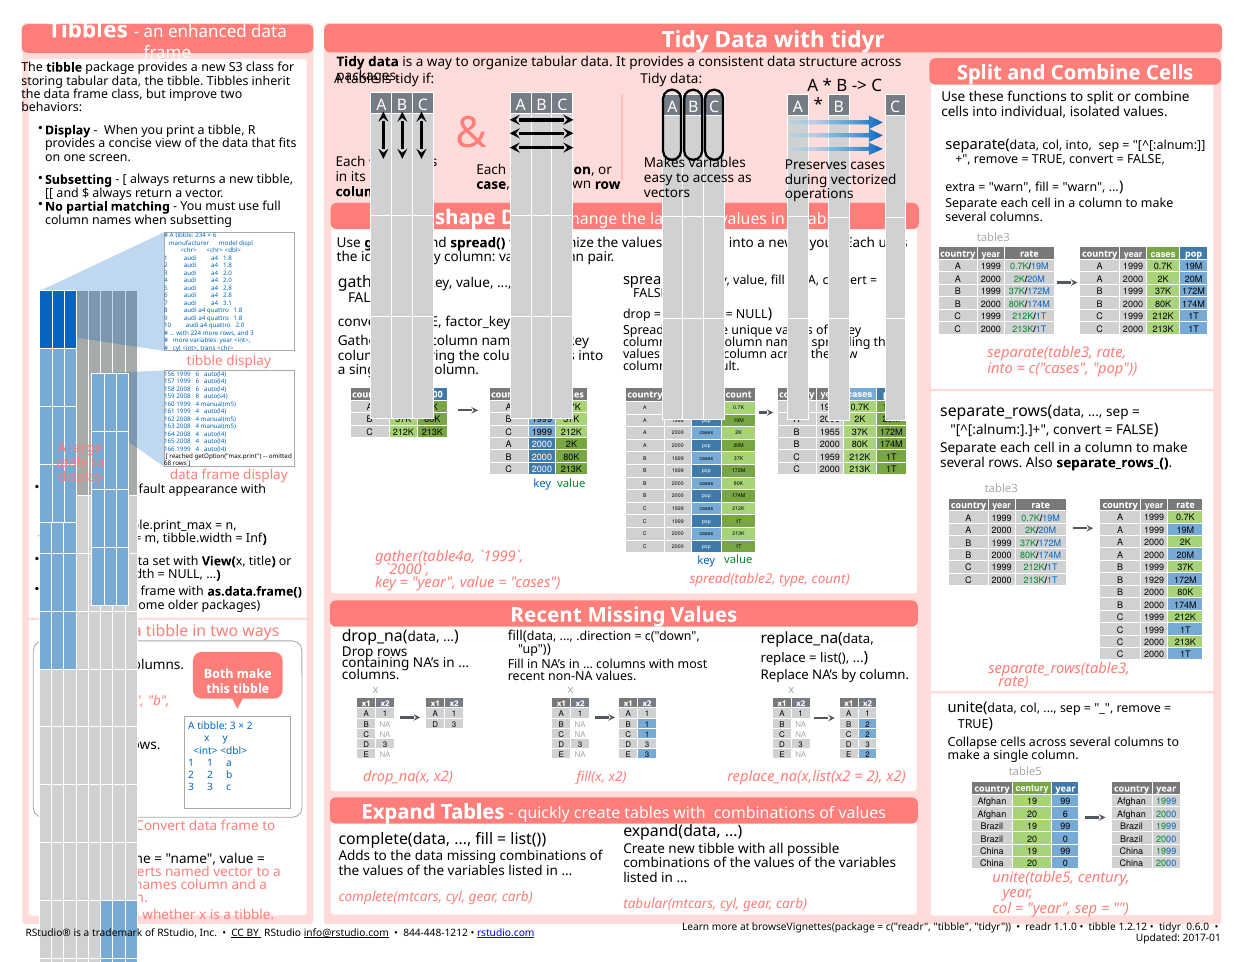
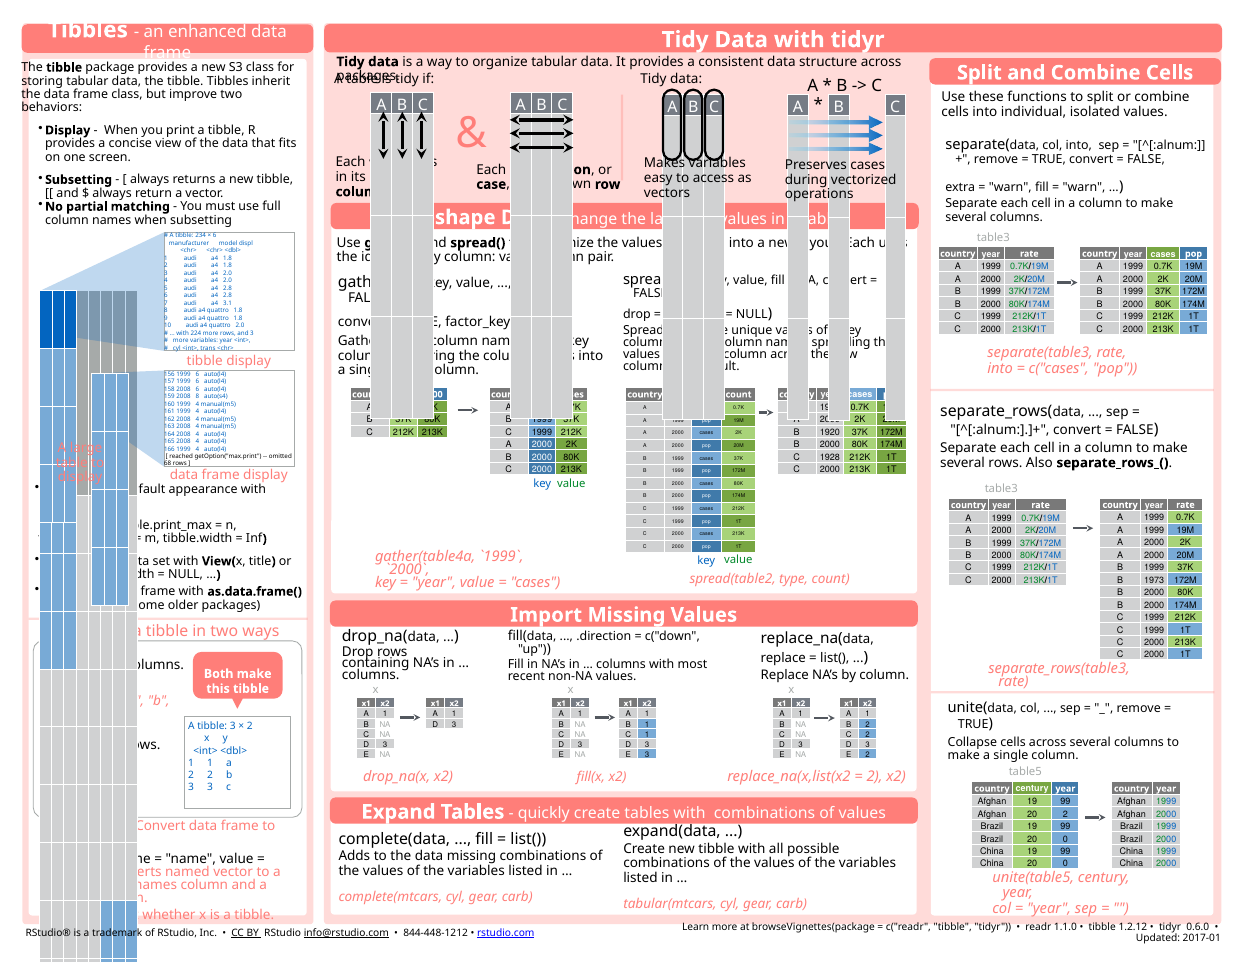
1955: 1955 -> 1920
1959: 1959 -> 1928
1929: 1929 -> 1973
Recent at (546, 615): Recent -> Import
20 6: 6 -> 2
